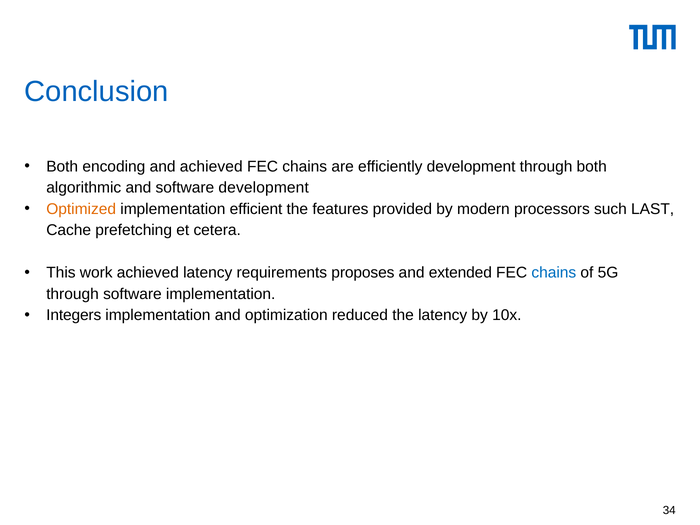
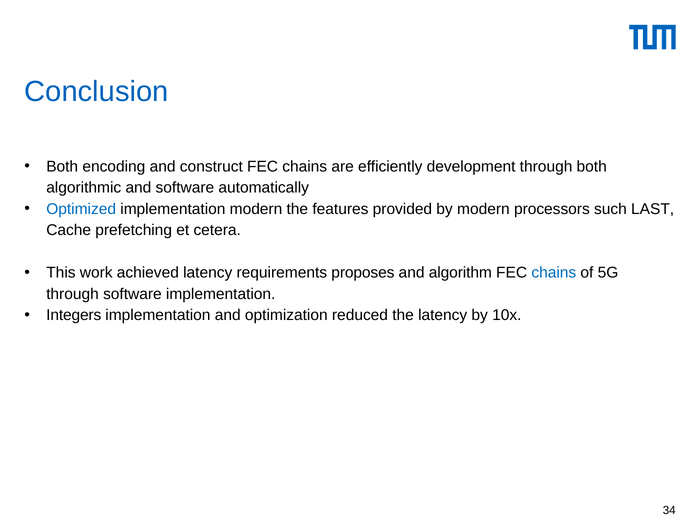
and achieved: achieved -> construct
software development: development -> automatically
Optimized colour: orange -> blue
implementation efficient: efficient -> modern
extended: extended -> algorithm
